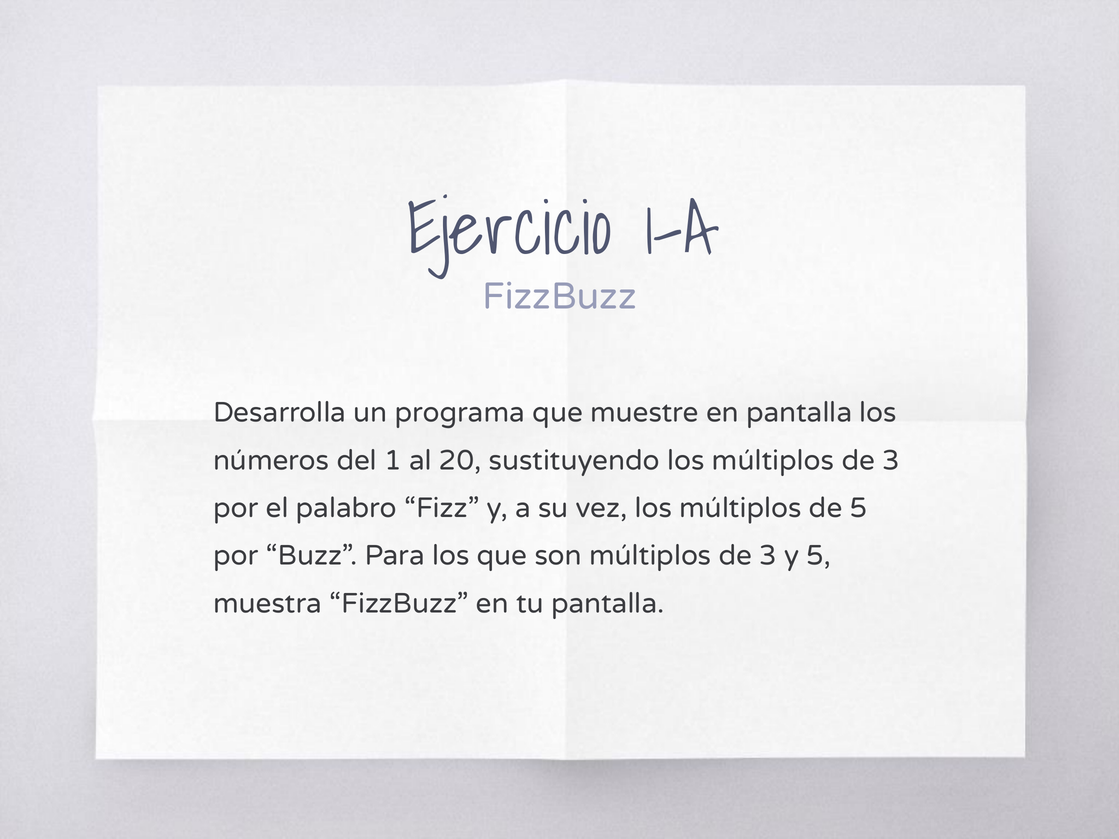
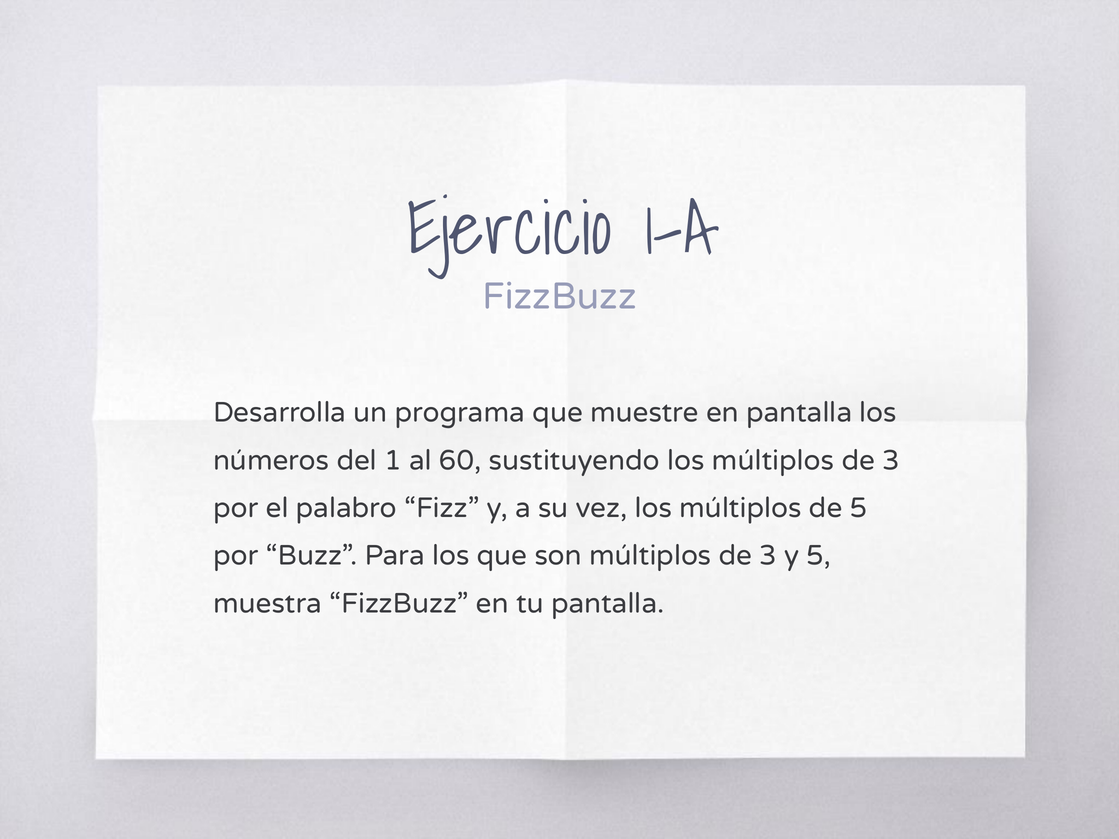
20: 20 -> 60
